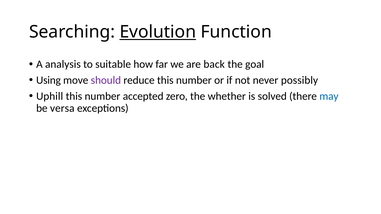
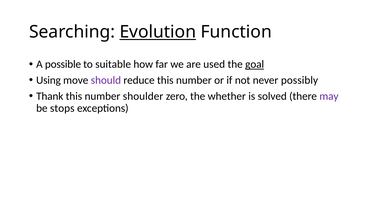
analysis: analysis -> possible
back: back -> used
goal underline: none -> present
Uphill: Uphill -> Thank
accepted: accepted -> shoulder
may colour: blue -> purple
versa: versa -> stops
